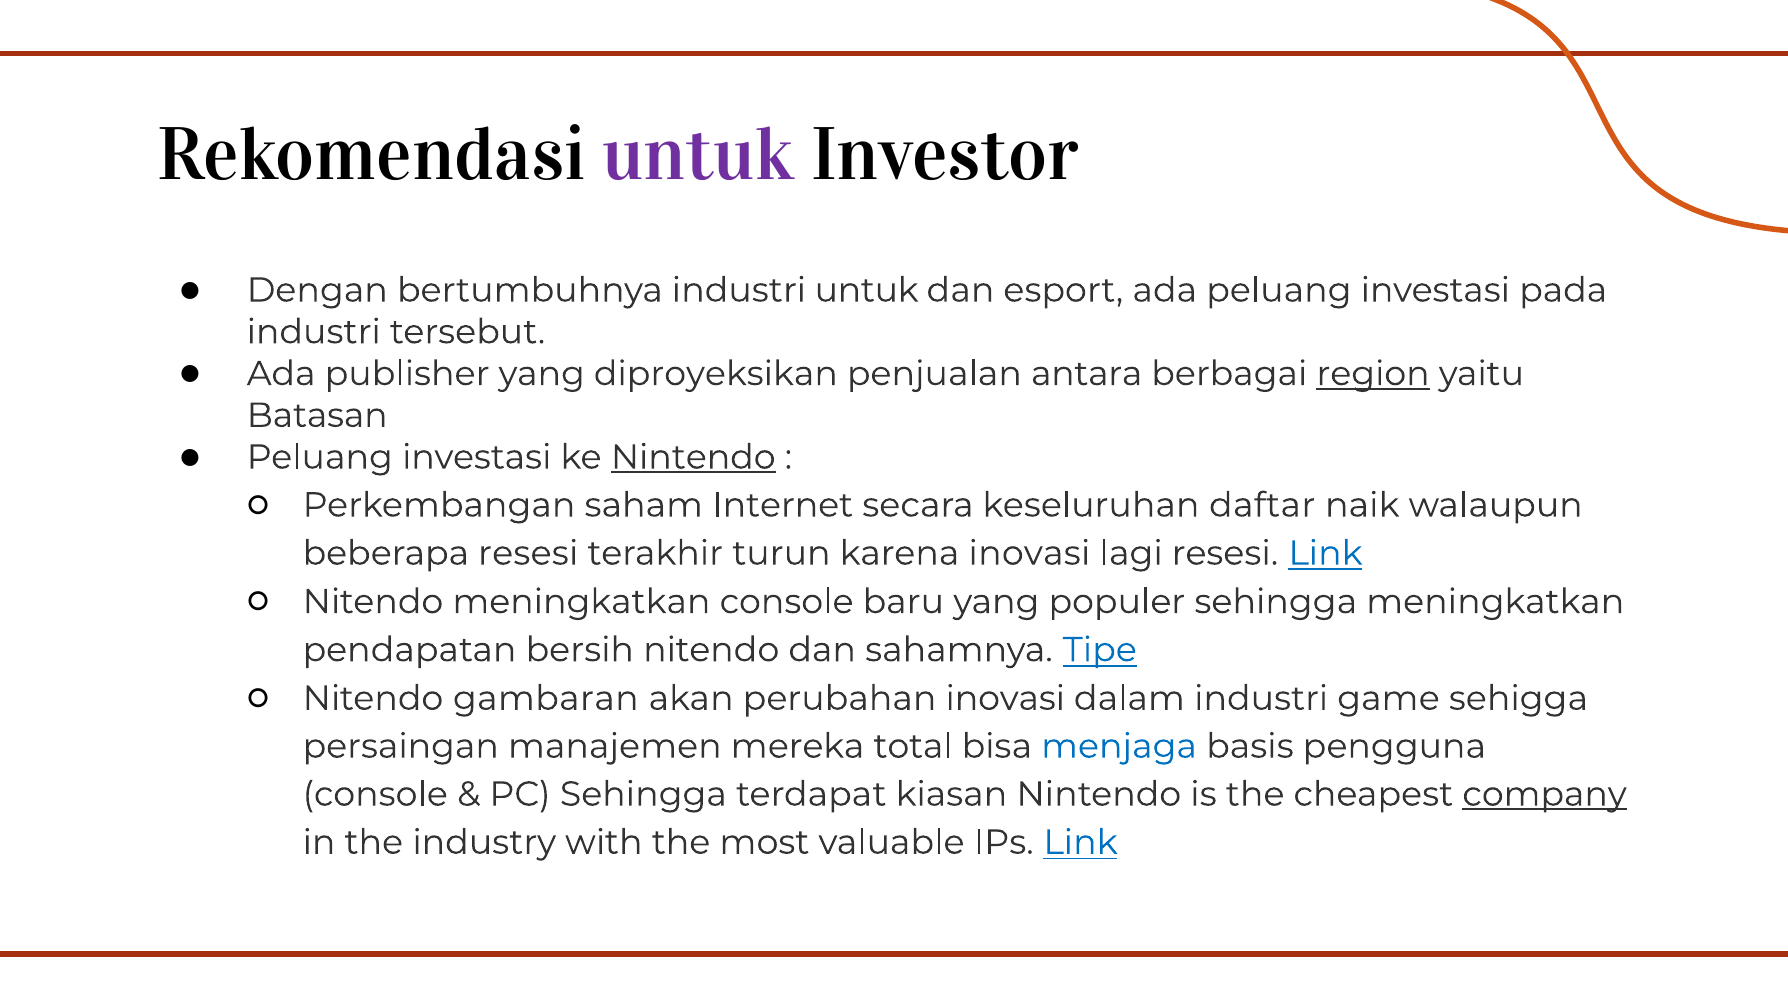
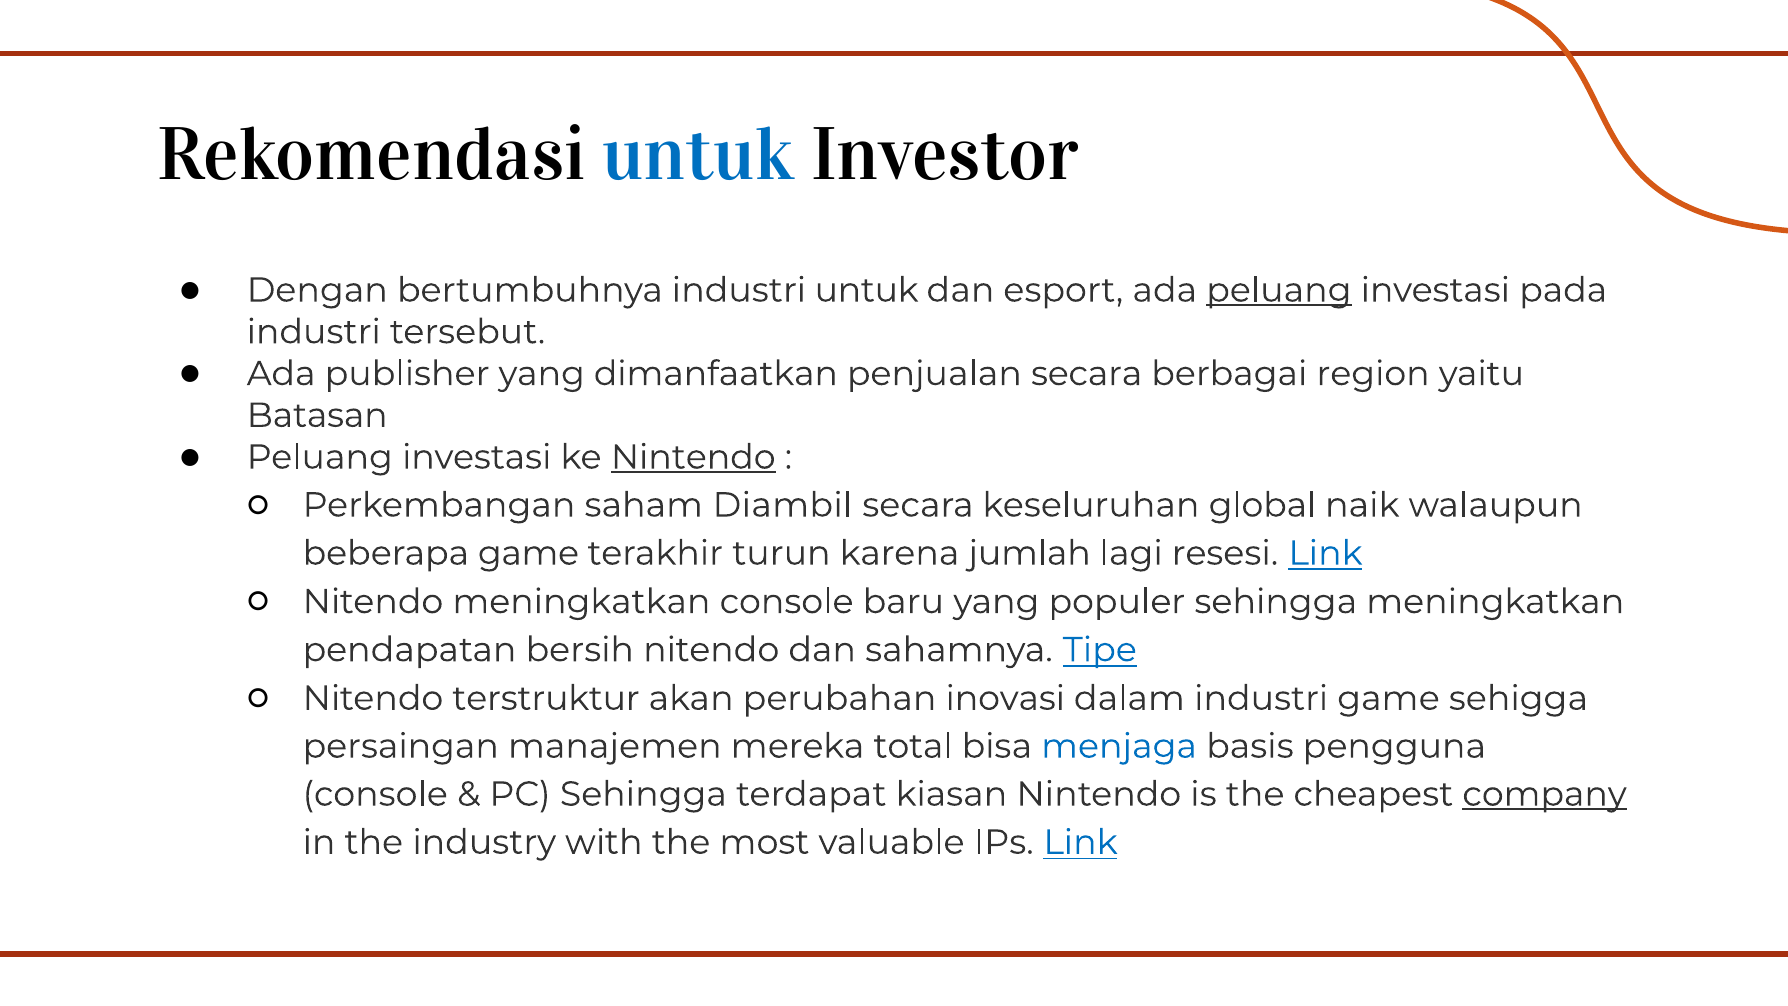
untuk at (698, 155) colour: purple -> blue
peluang at (1279, 290) underline: none -> present
diproyeksikan: diproyeksikan -> dimanfaatkan
penjualan antara: antara -> secara
region underline: present -> none
Internet: Internet -> Diambil
daftar: daftar -> global
beberapa resesi: resesi -> game
karena inovasi: inovasi -> jumlah
gambaran: gambaran -> terstruktur
